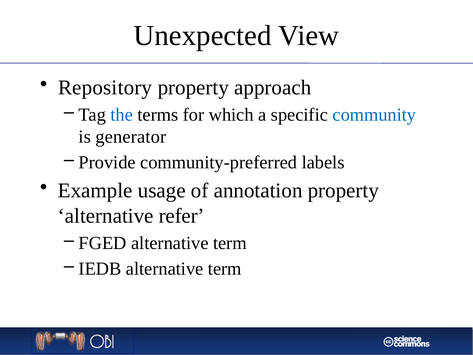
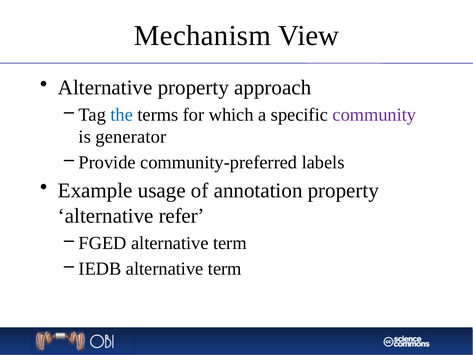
Unexpected: Unexpected -> Mechanism
Repository at (105, 87): Repository -> Alternative
community colour: blue -> purple
